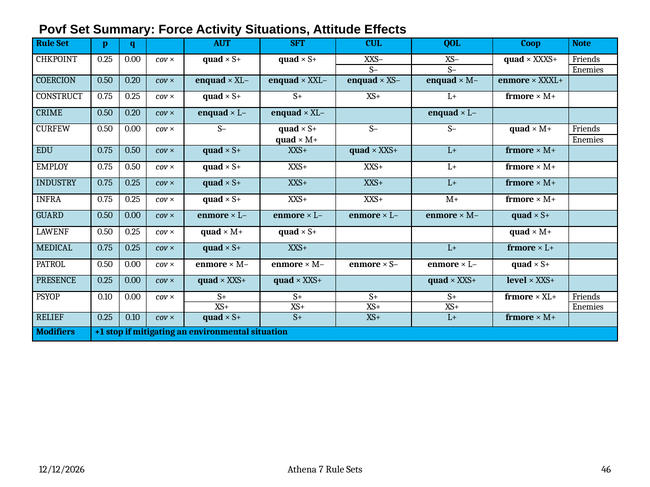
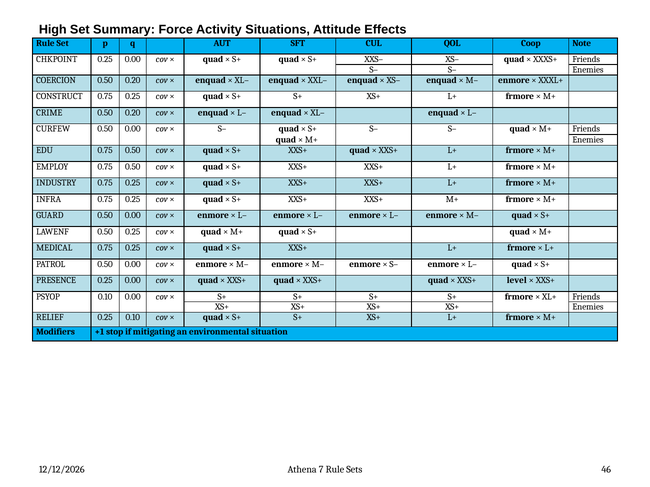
Povf: Povf -> High
